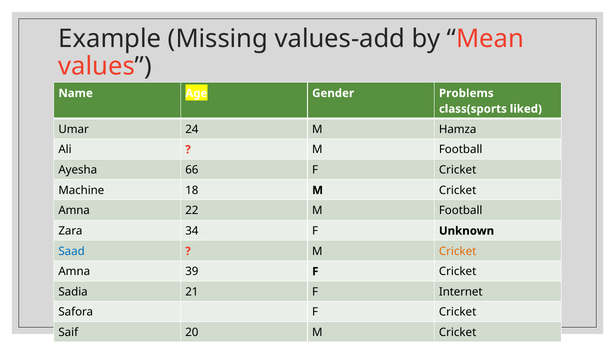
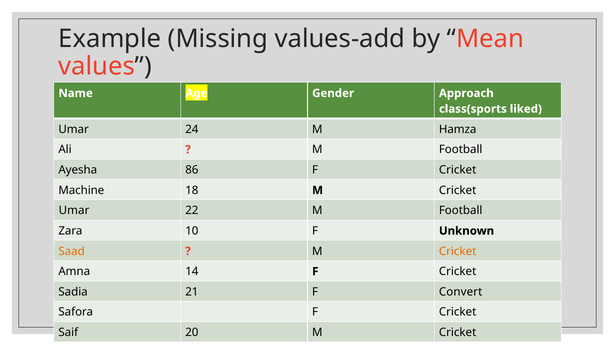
Problems: Problems -> Approach
66: 66 -> 86
Amna at (74, 211): Amna -> Umar
34: 34 -> 10
Saad colour: blue -> orange
39: 39 -> 14
Internet: Internet -> Convert
